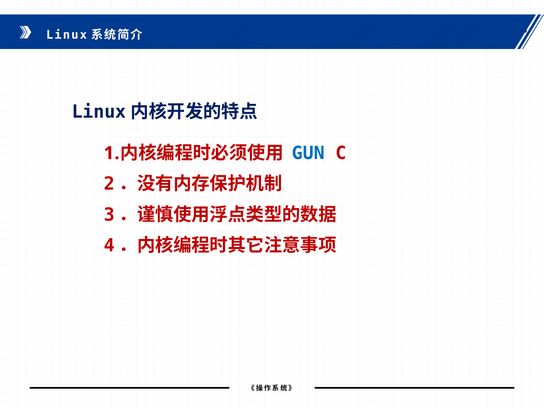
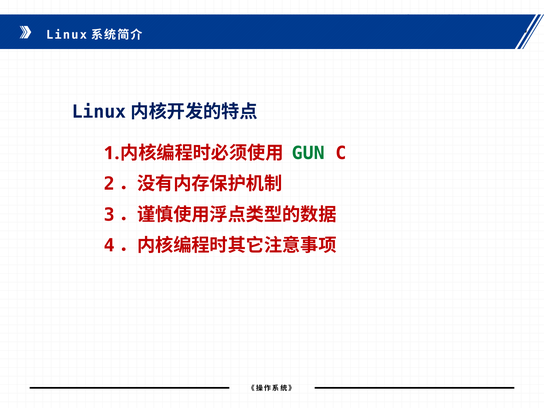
GUN colour: blue -> green
